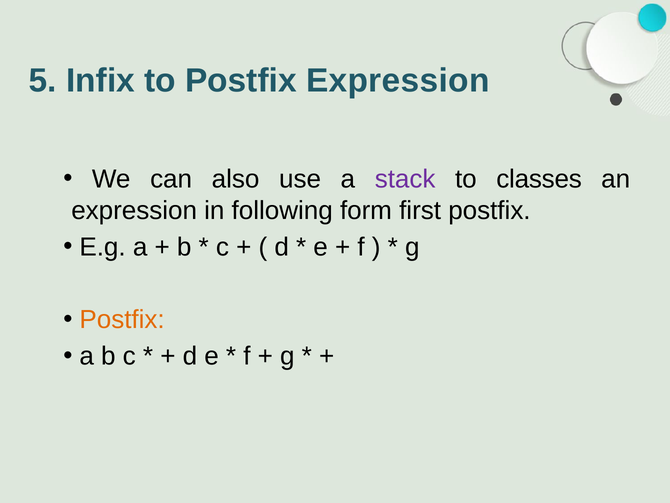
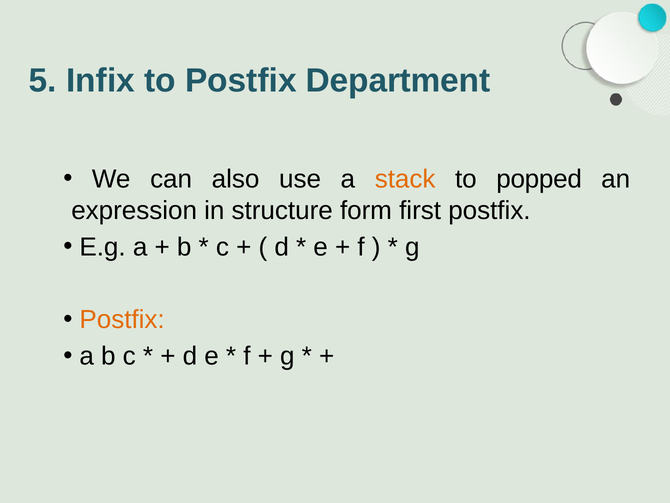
Postfix Expression: Expression -> Department
stack colour: purple -> orange
classes: classes -> popped
following: following -> structure
